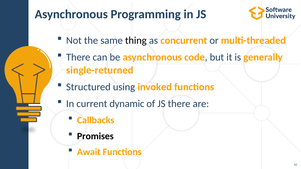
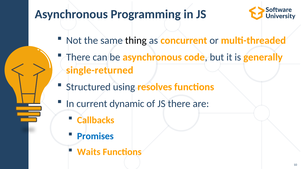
invoked: invoked -> resolves
Promises colour: black -> blue
Await: Await -> Waits
